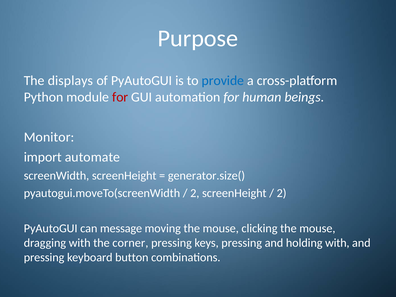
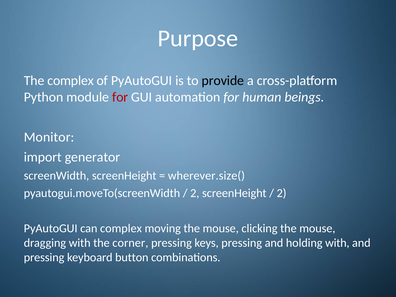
The displays: displays -> complex
provide colour: blue -> black
automate: automate -> generator
generator.size(: generator.size( -> wherever.size(
can message: message -> complex
